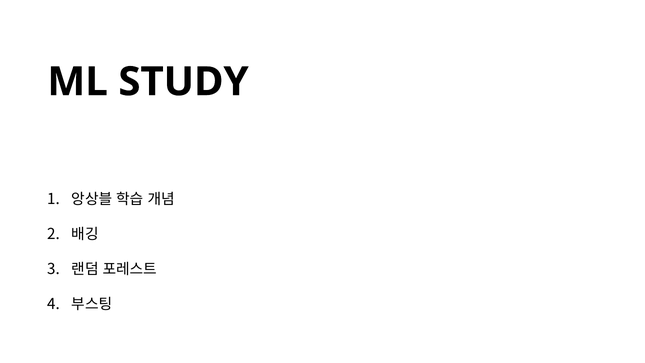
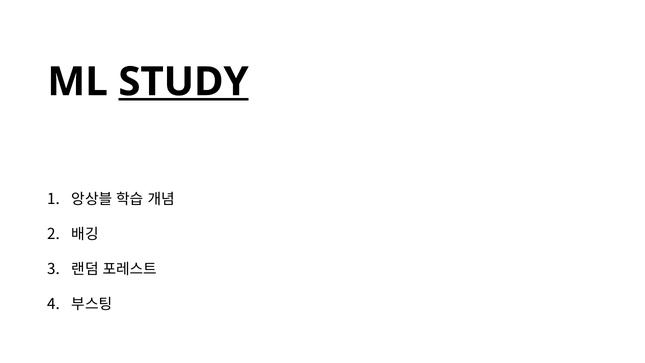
STUDY underline: none -> present
